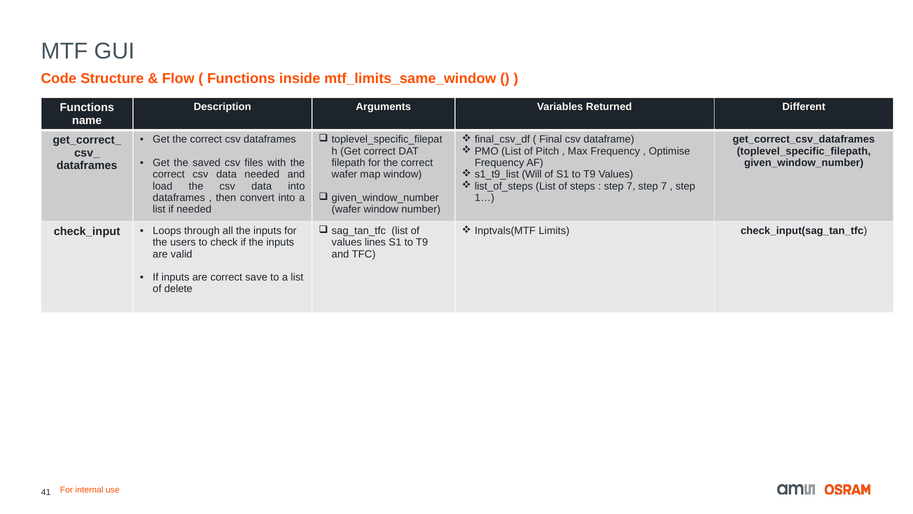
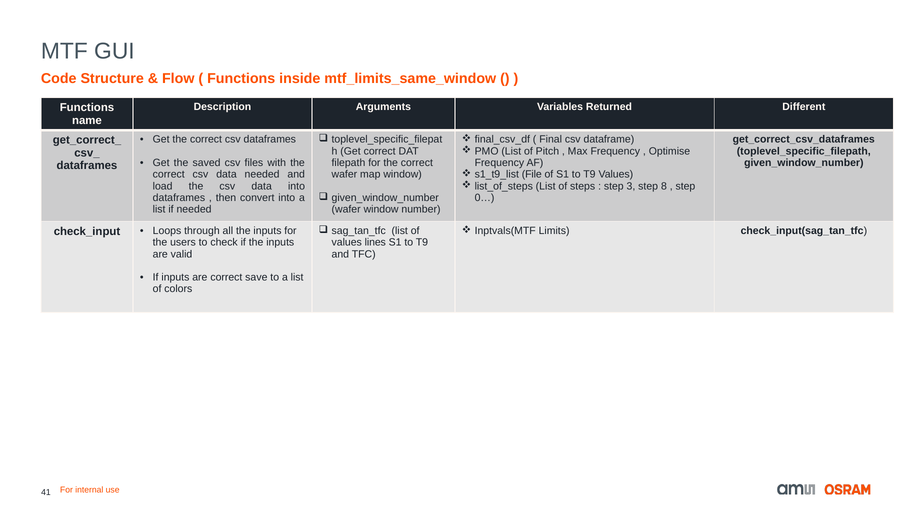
Will: Will -> File
7 at (631, 186): 7 -> 3
7 at (664, 186): 7 -> 8
1…: 1… -> 0…
delete: delete -> colors
